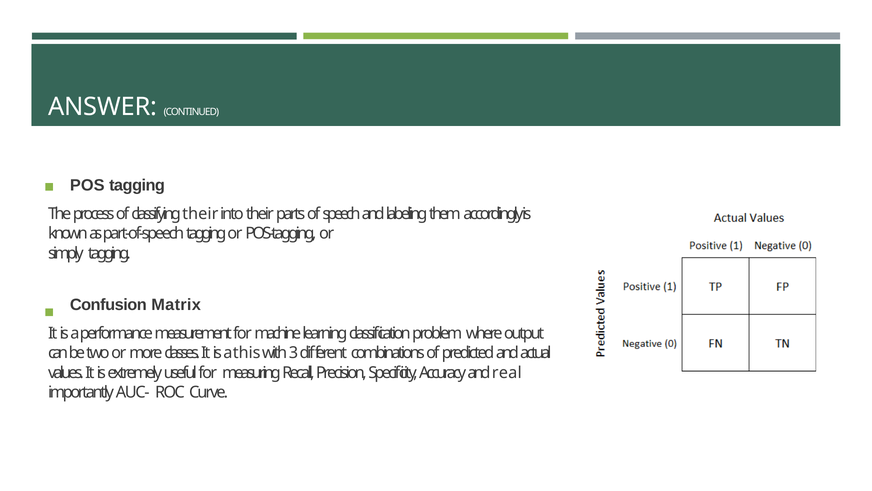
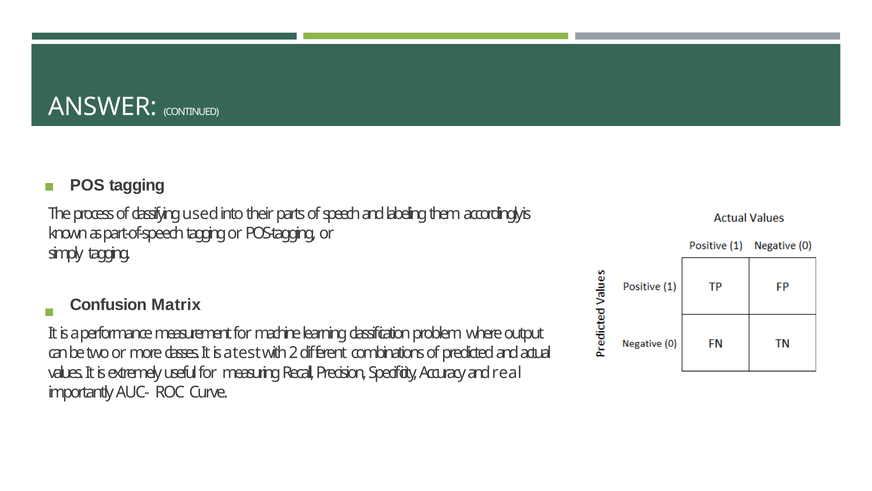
classifying their: their -> used
this: this -> test
3: 3 -> 2
